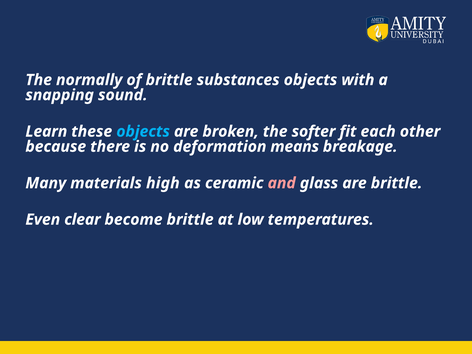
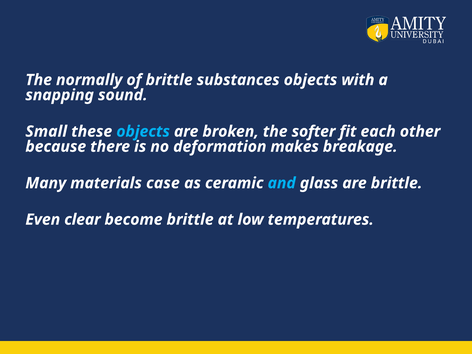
Learn: Learn -> Small
means: means -> makes
high: high -> case
and colour: pink -> light blue
